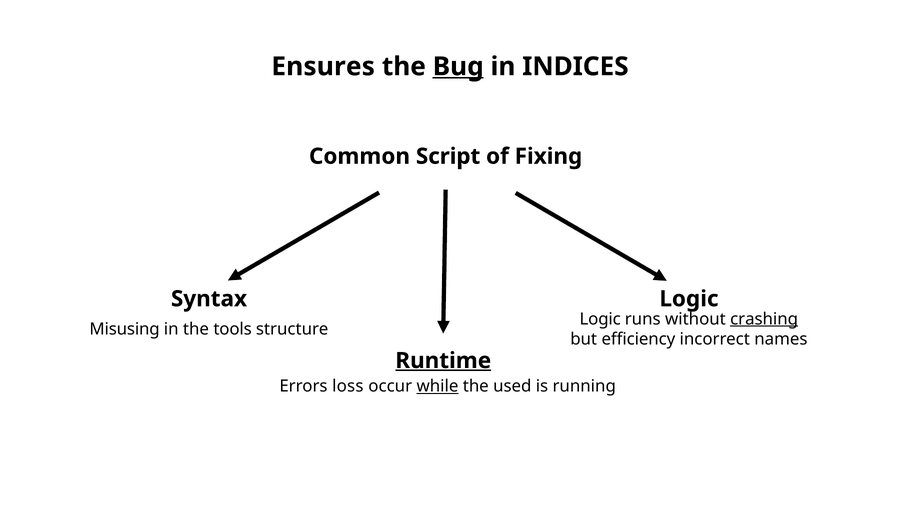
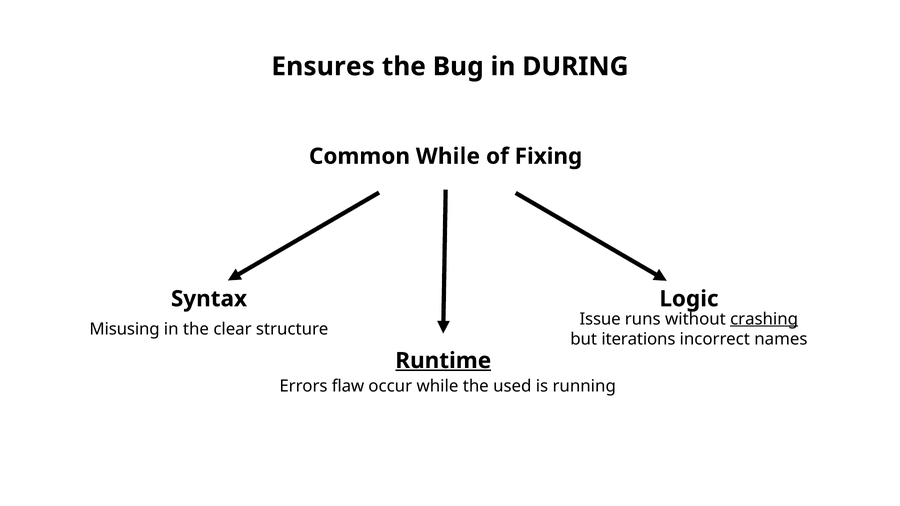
Bug underline: present -> none
INDICES: INDICES -> DURING
Common Script: Script -> While
Logic at (600, 319): Logic -> Issue
tools: tools -> clear
efficiency: efficiency -> iterations
loss: loss -> flaw
while at (437, 386) underline: present -> none
